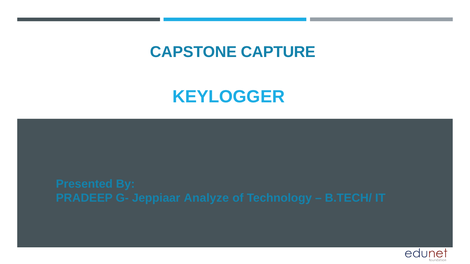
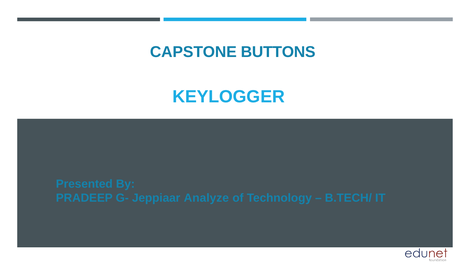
CAPTURE: CAPTURE -> BUTTONS
